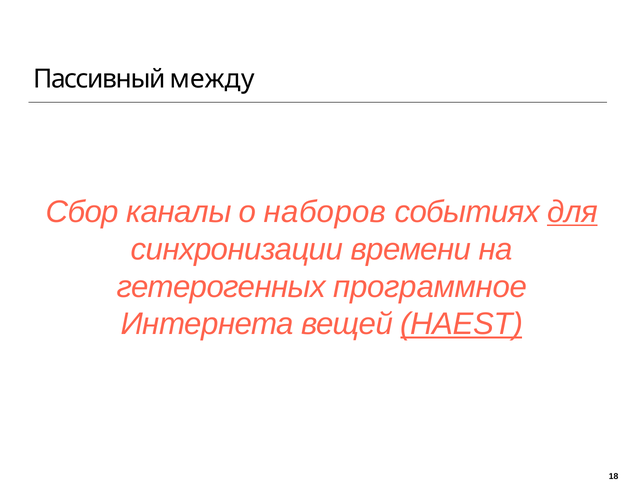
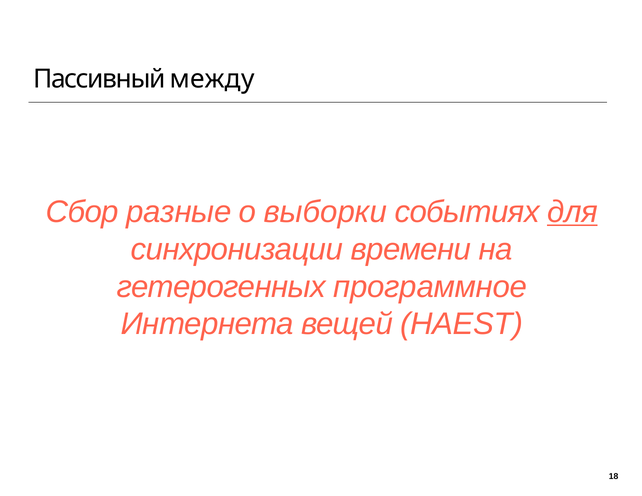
каналы: каналы -> разные
наборов: наборов -> выборки
HAEST underline: present -> none
